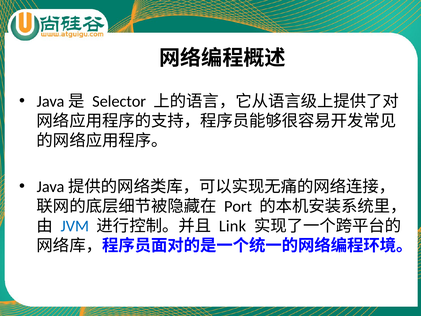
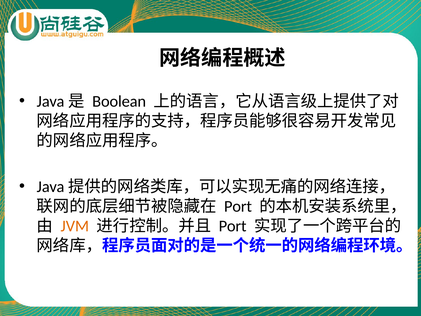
Selector: Selector -> Boolean
JVM colour: blue -> orange
Link at (232, 226): Link -> Port
